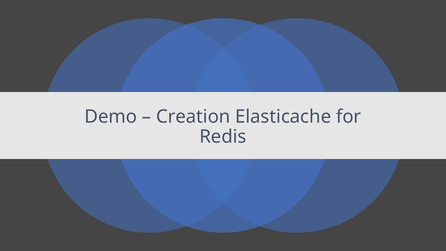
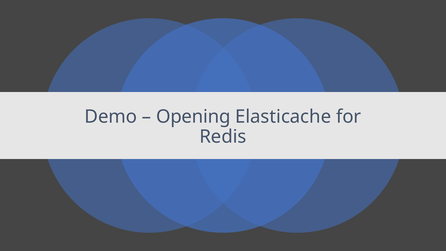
Creation: Creation -> Opening
